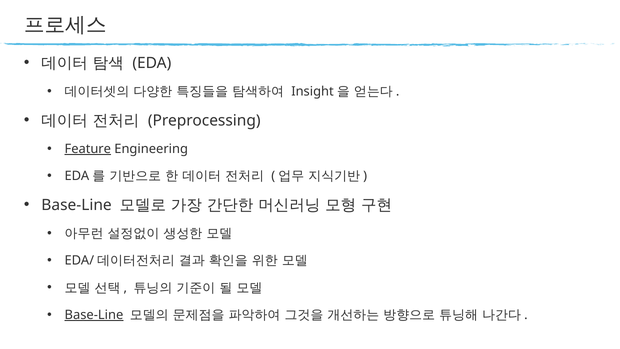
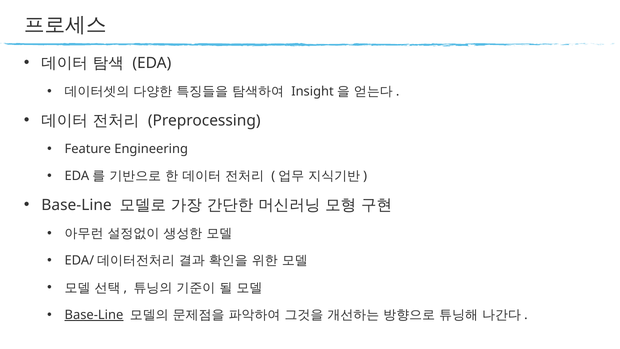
Feature underline: present -> none
